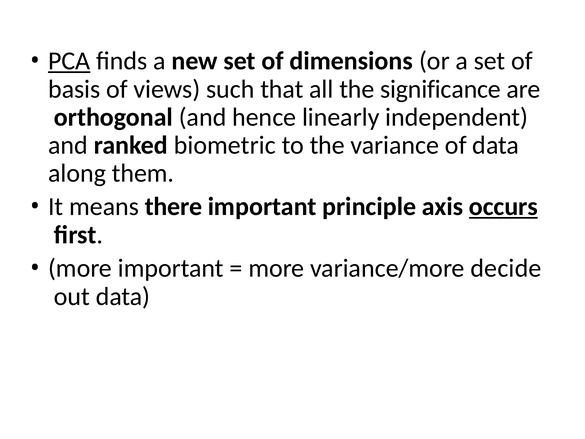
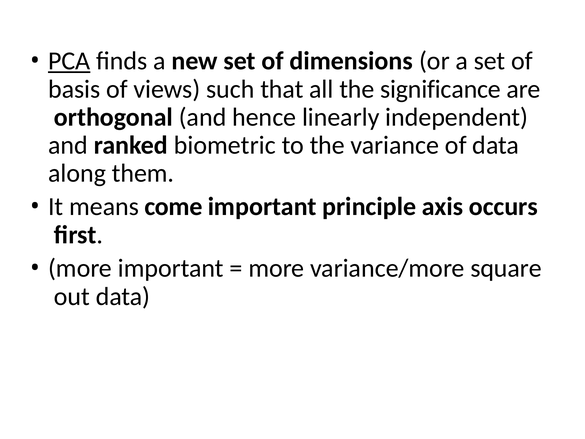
there: there -> come
occurs underline: present -> none
decide: decide -> square
